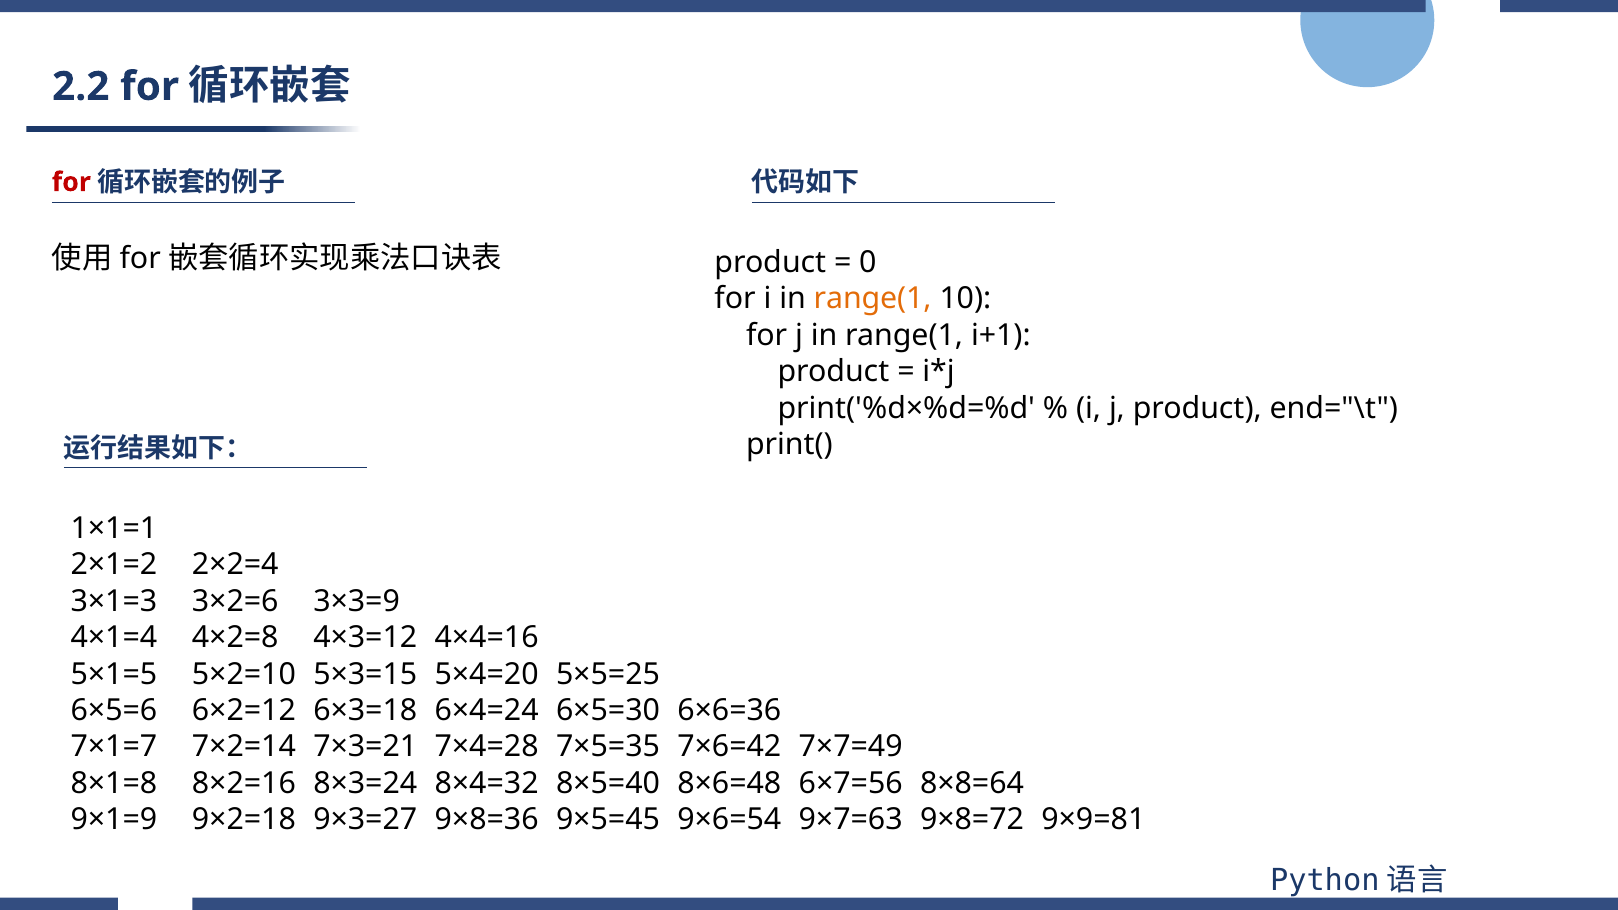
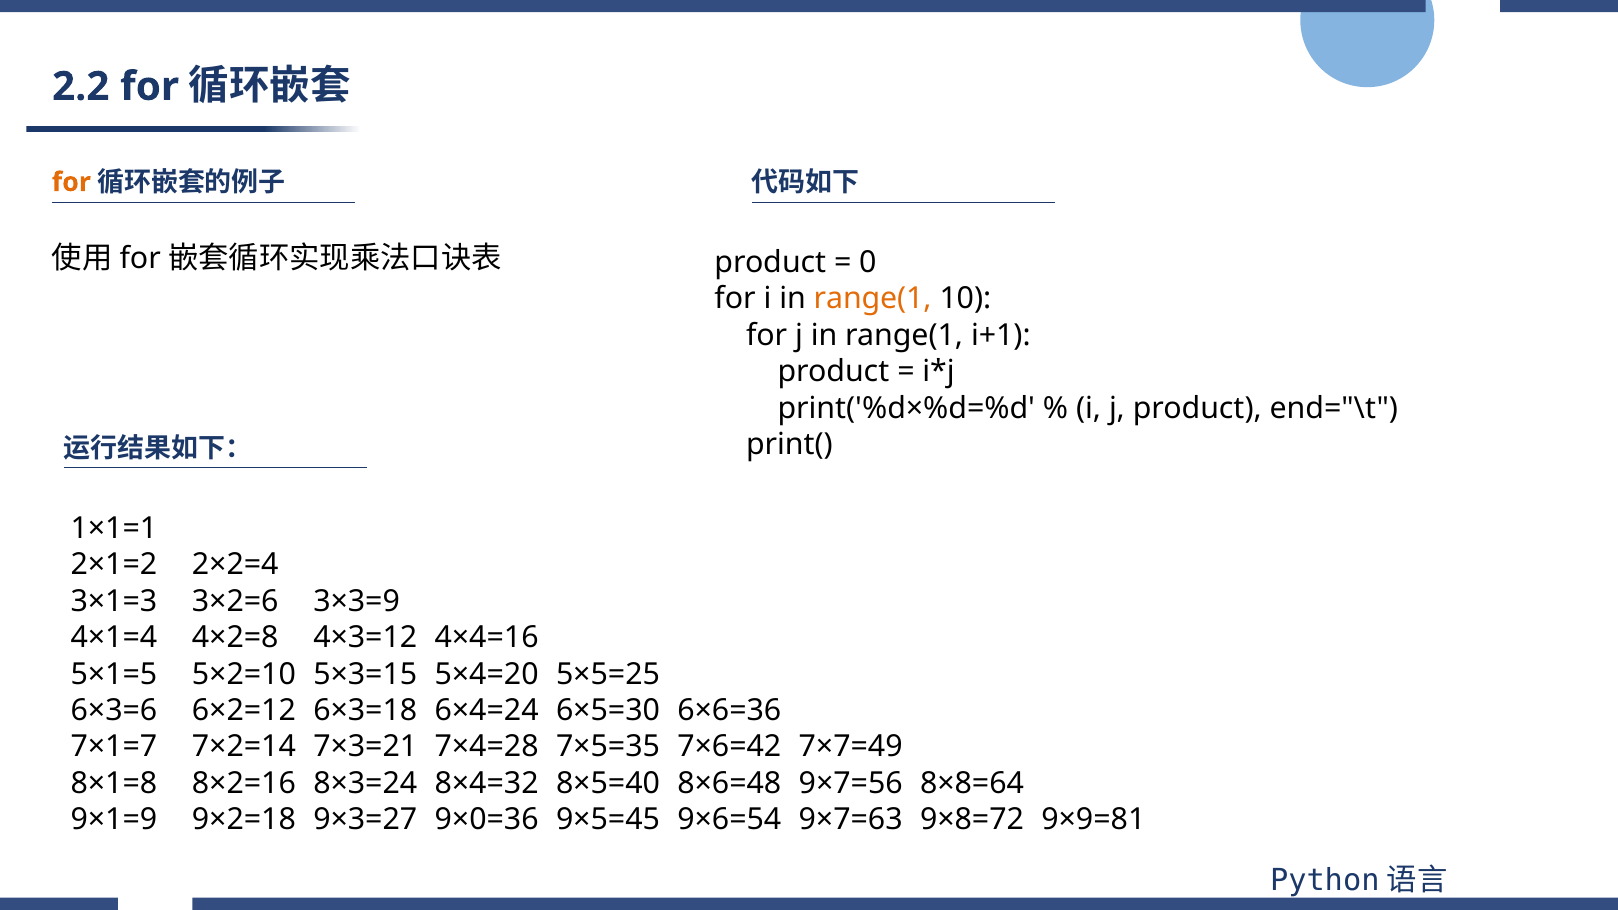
for at (71, 182) colour: red -> orange
6×5=6: 6×5=6 -> 6×3=6
6×7=56: 6×7=56 -> 9×7=56
9×8=36: 9×8=36 -> 9×0=36
